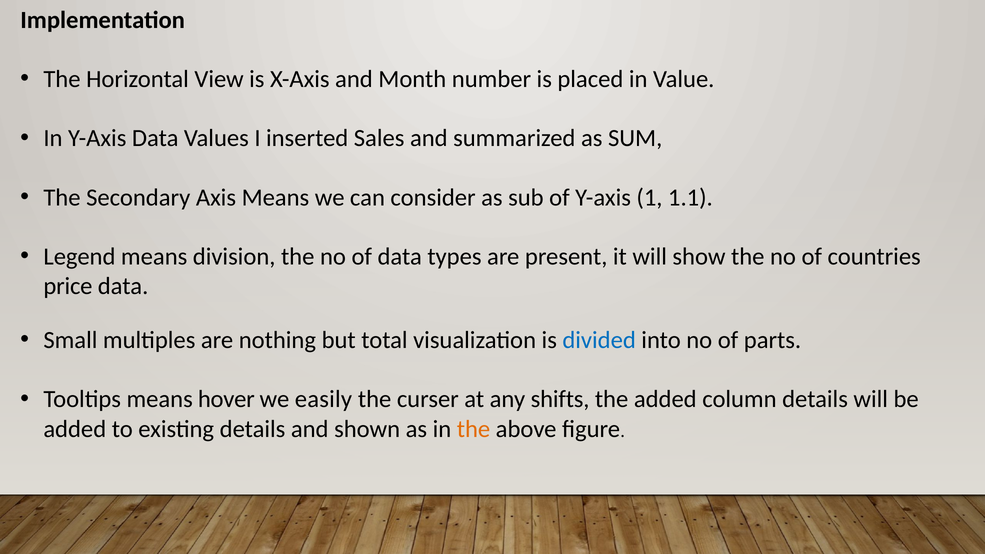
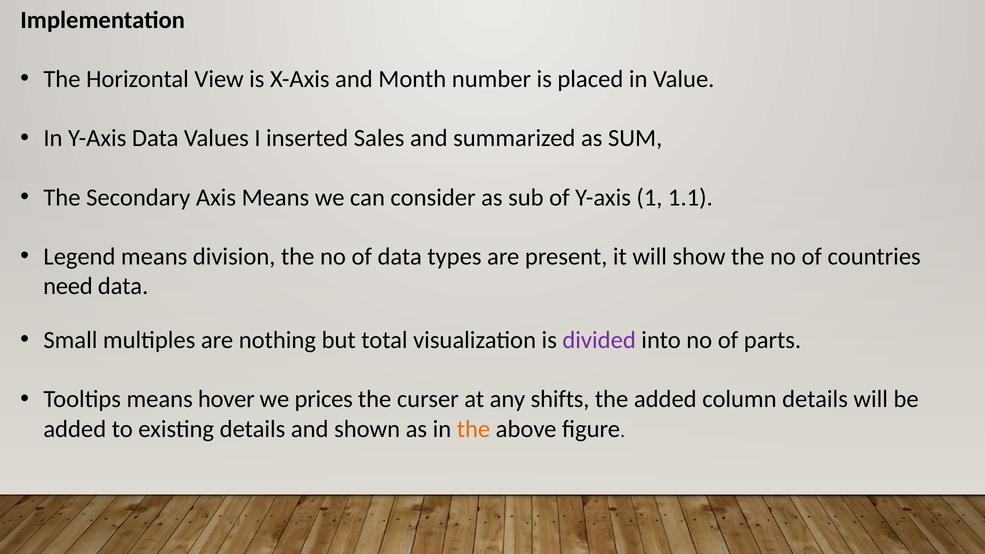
price: price -> need
divided colour: blue -> purple
easily: easily -> prices
